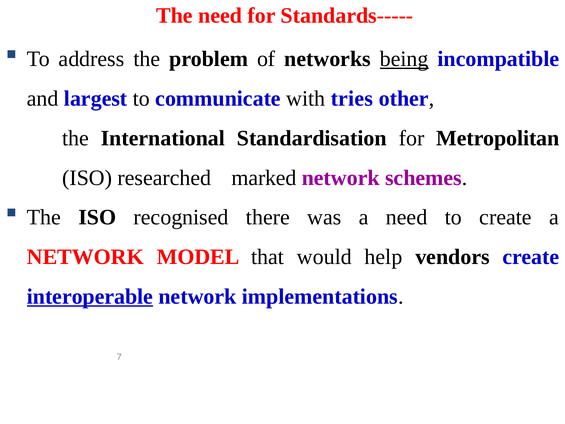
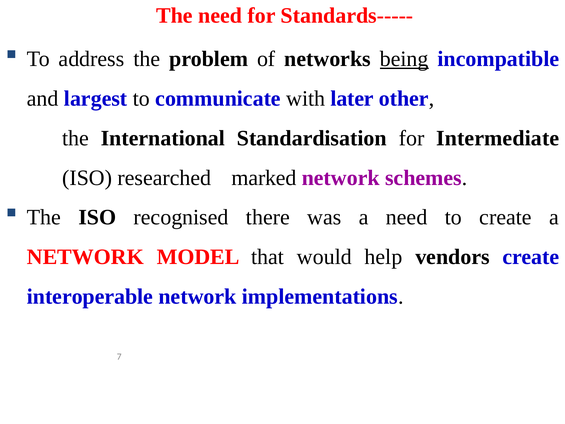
tries: tries -> later
Metropolitan: Metropolitan -> Intermediate
interoperable underline: present -> none
